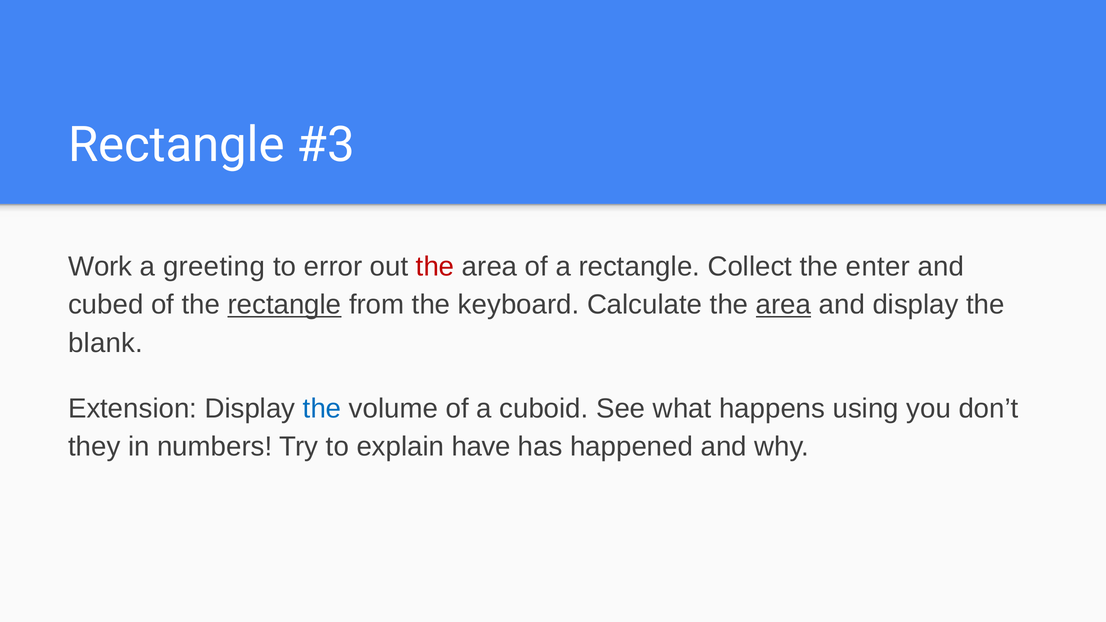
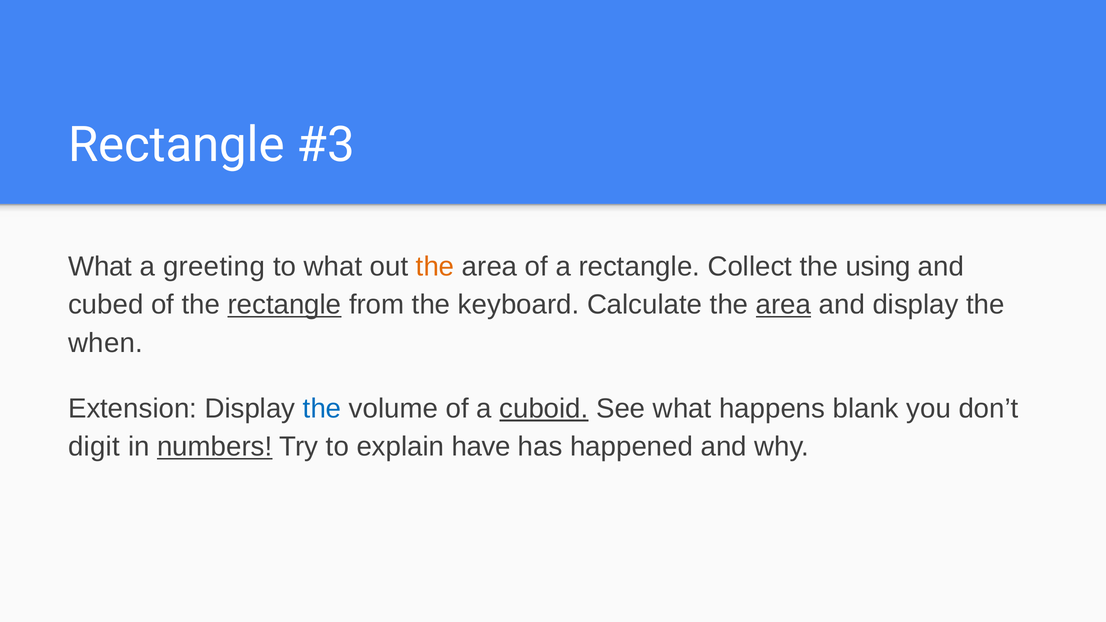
Work at (100, 267): Work -> What
to error: error -> what
the at (435, 267) colour: red -> orange
enter: enter -> using
blank: blank -> when
cuboid underline: none -> present
using: using -> blank
they: they -> digit
numbers underline: none -> present
